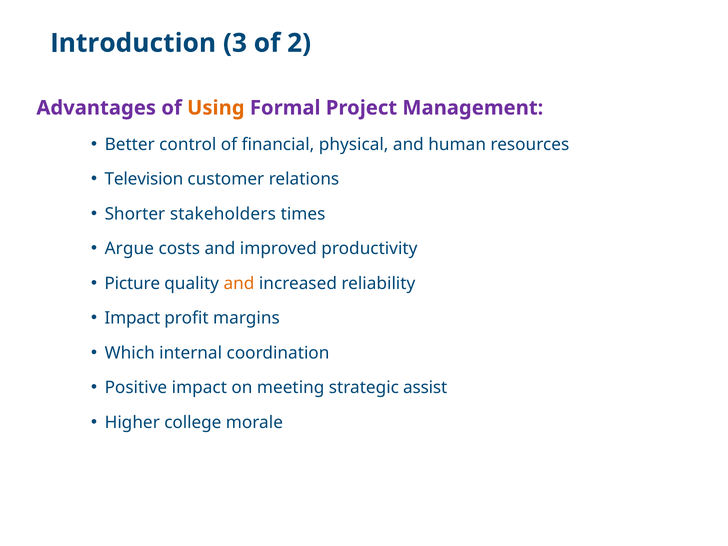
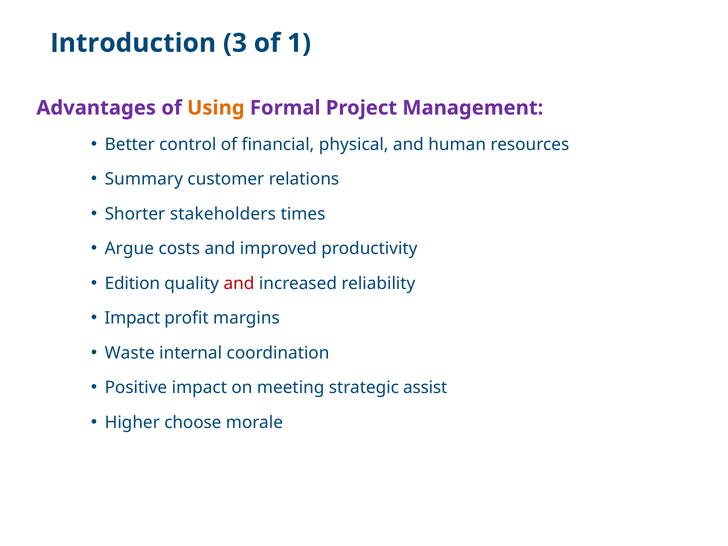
2: 2 -> 1
Television: Television -> Summary
Picture: Picture -> Edition
and at (239, 283) colour: orange -> red
Which: Which -> Waste
college: college -> choose
